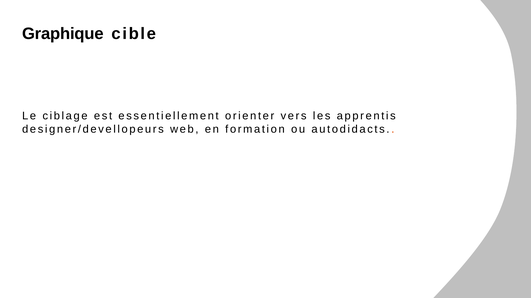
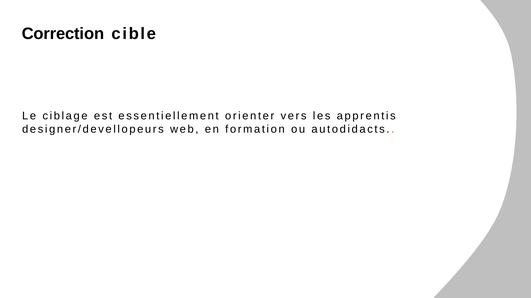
Graphique: Graphique -> Correction
